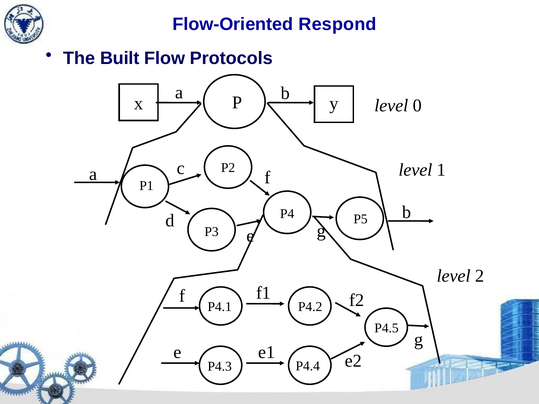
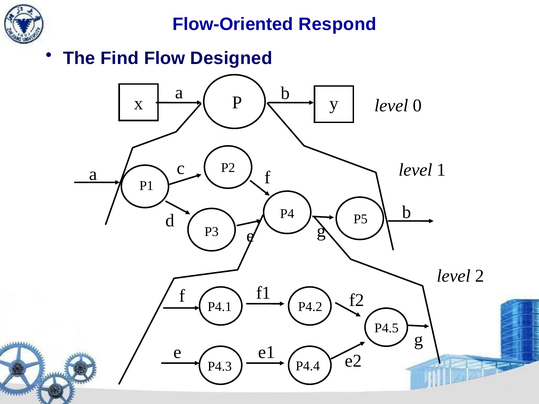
Built: Built -> Find
Protocols: Protocols -> Designed
